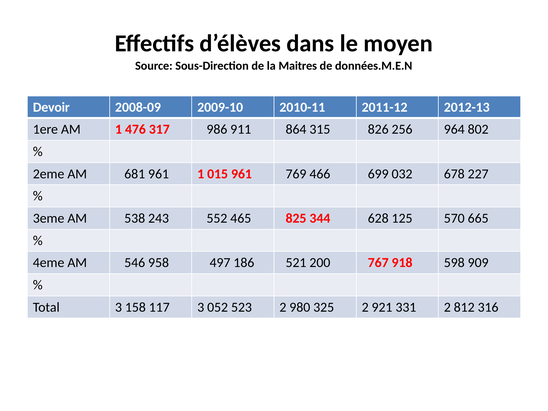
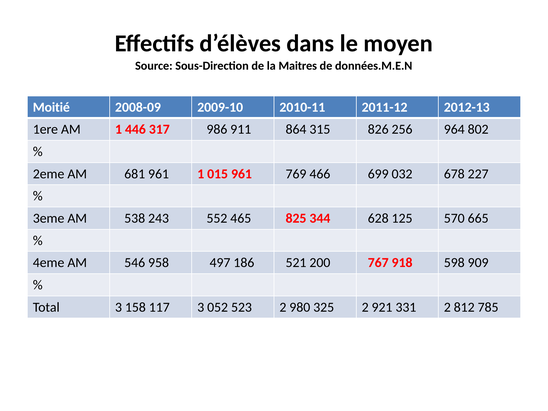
Devoir: Devoir -> Moitié
476: 476 -> 446
316: 316 -> 785
